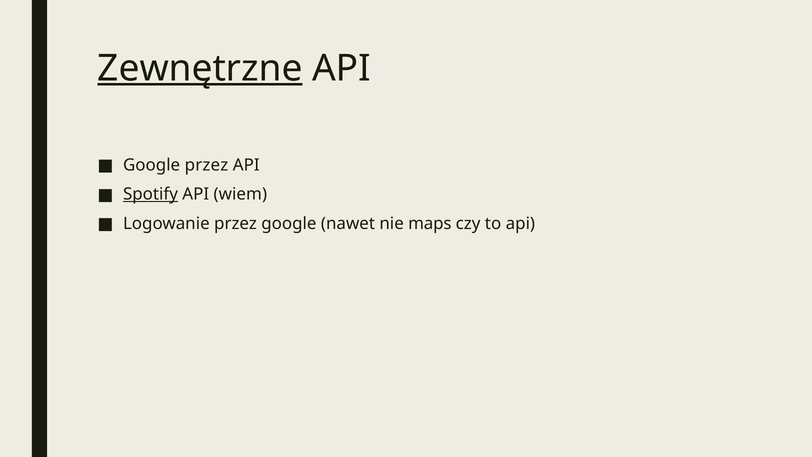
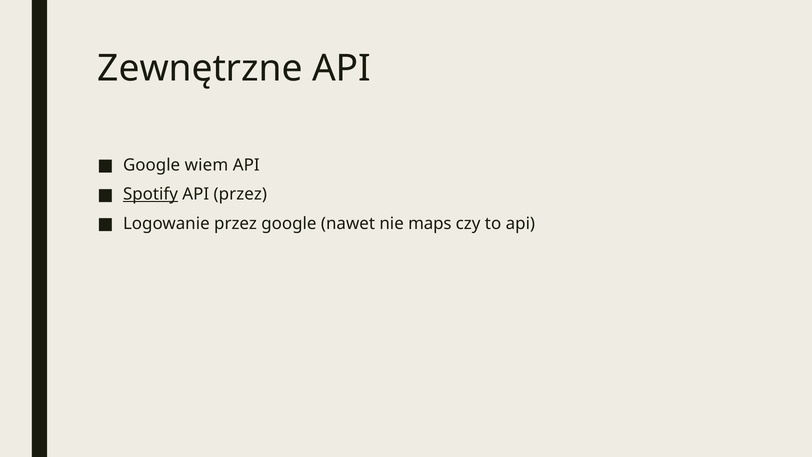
Zewnętrzne underline: present -> none
Google przez: przez -> wiem
API wiem: wiem -> przez
